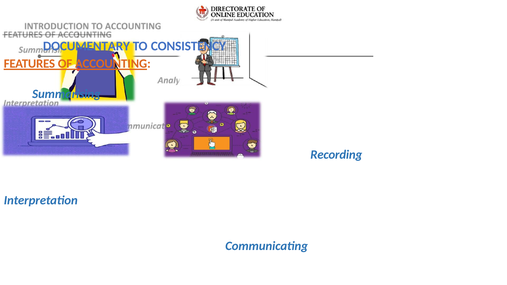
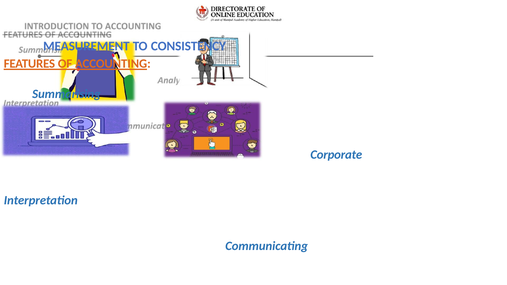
DOCUMENTARY: DOCUMENTARY -> MEASUREMENT
Recording: Recording -> Corporate
